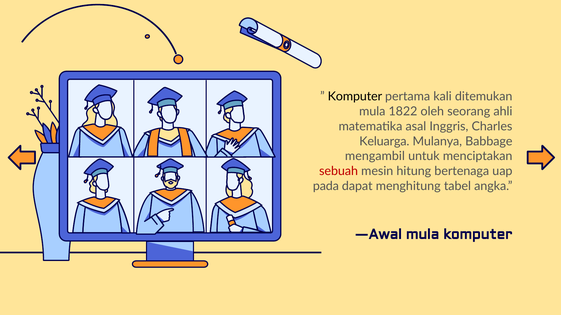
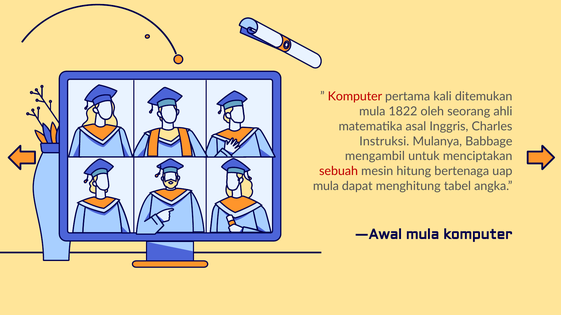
Komputer at (355, 97) colour: black -> red
Keluarga: Keluarga -> Instruksi
pada at (326, 186): pada -> mula
